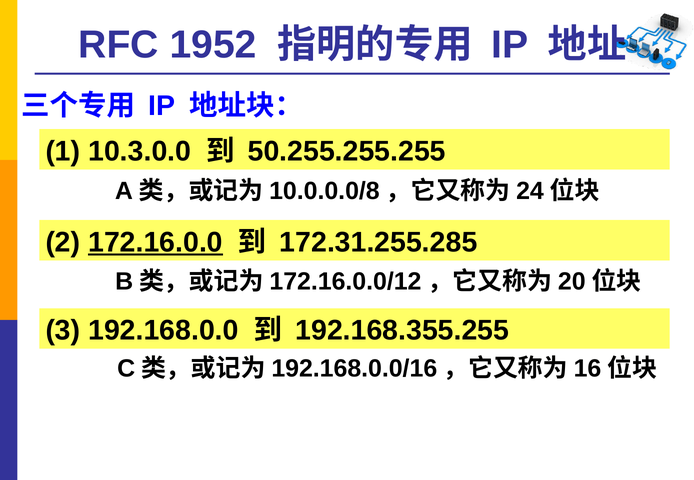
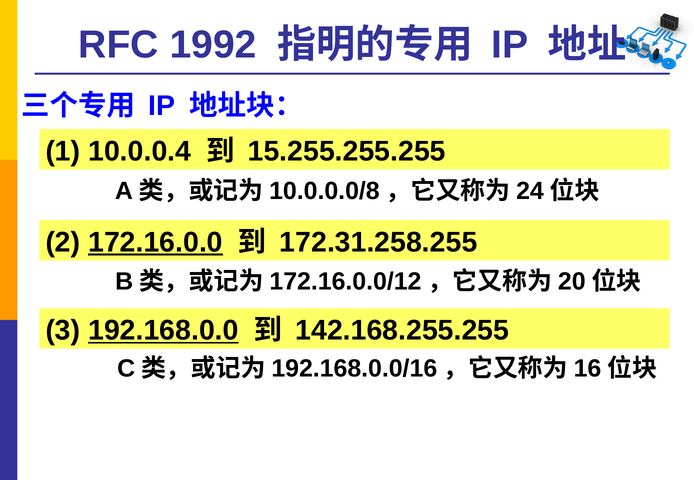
1952: 1952 -> 1992
10.3.0.0: 10.3.0.0 -> 10.0.0.4
50.255.255.255: 50.255.255.255 -> 15.255.255.255
172.31.255.285: 172.31.255.285 -> 172.31.258.255
192.168.0.0 underline: none -> present
192.168.355.255: 192.168.355.255 -> 142.168.255.255
